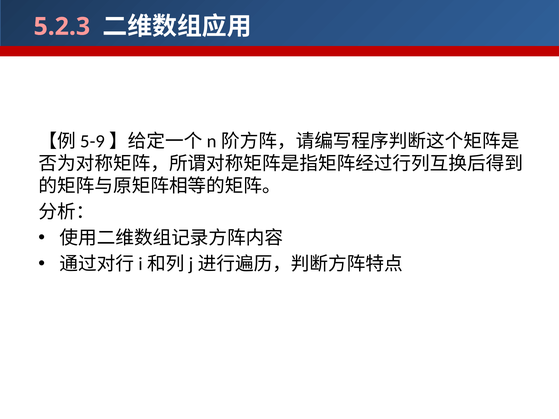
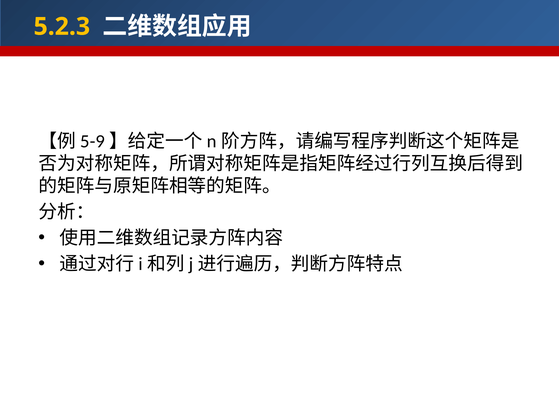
5.2.3 colour: pink -> yellow
